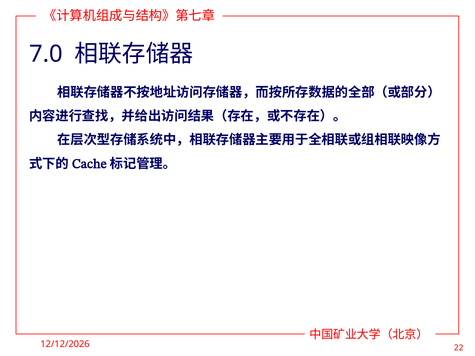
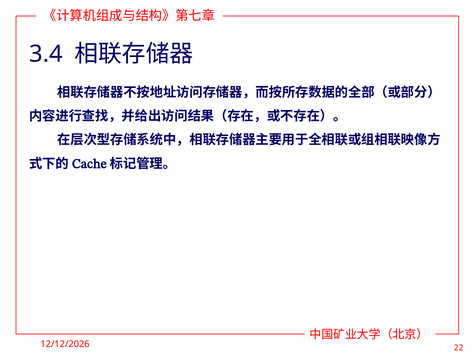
7.0: 7.0 -> 3.4
